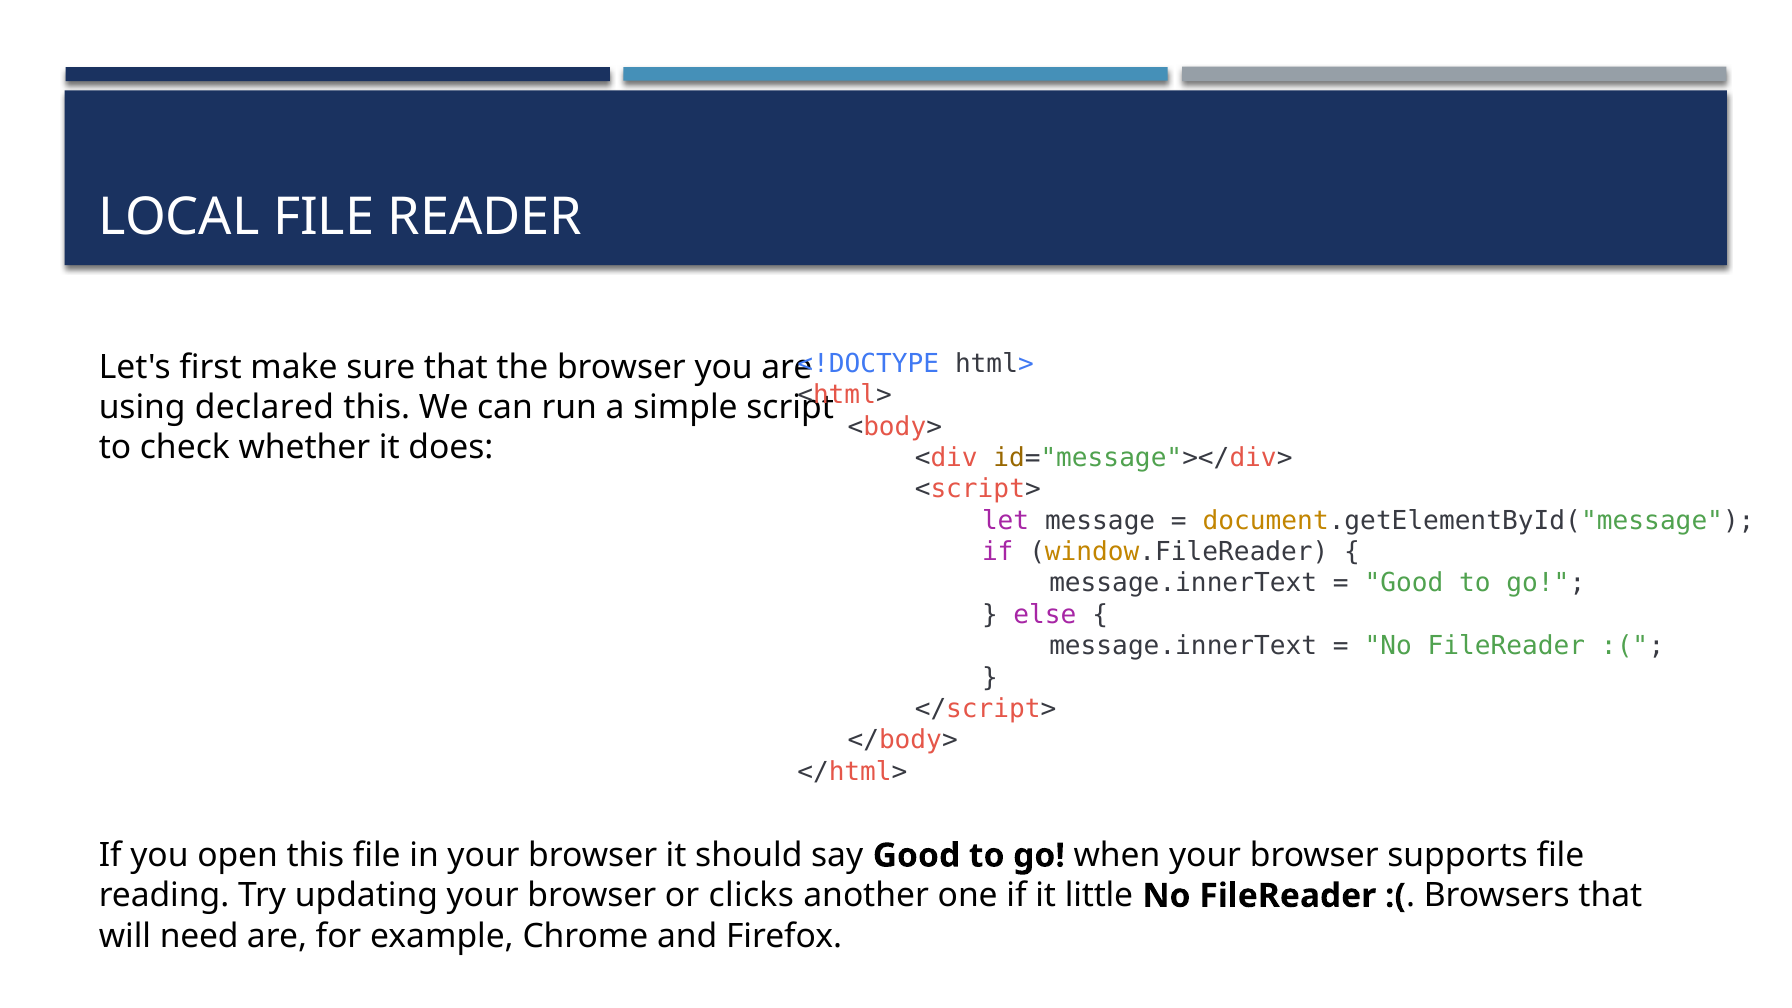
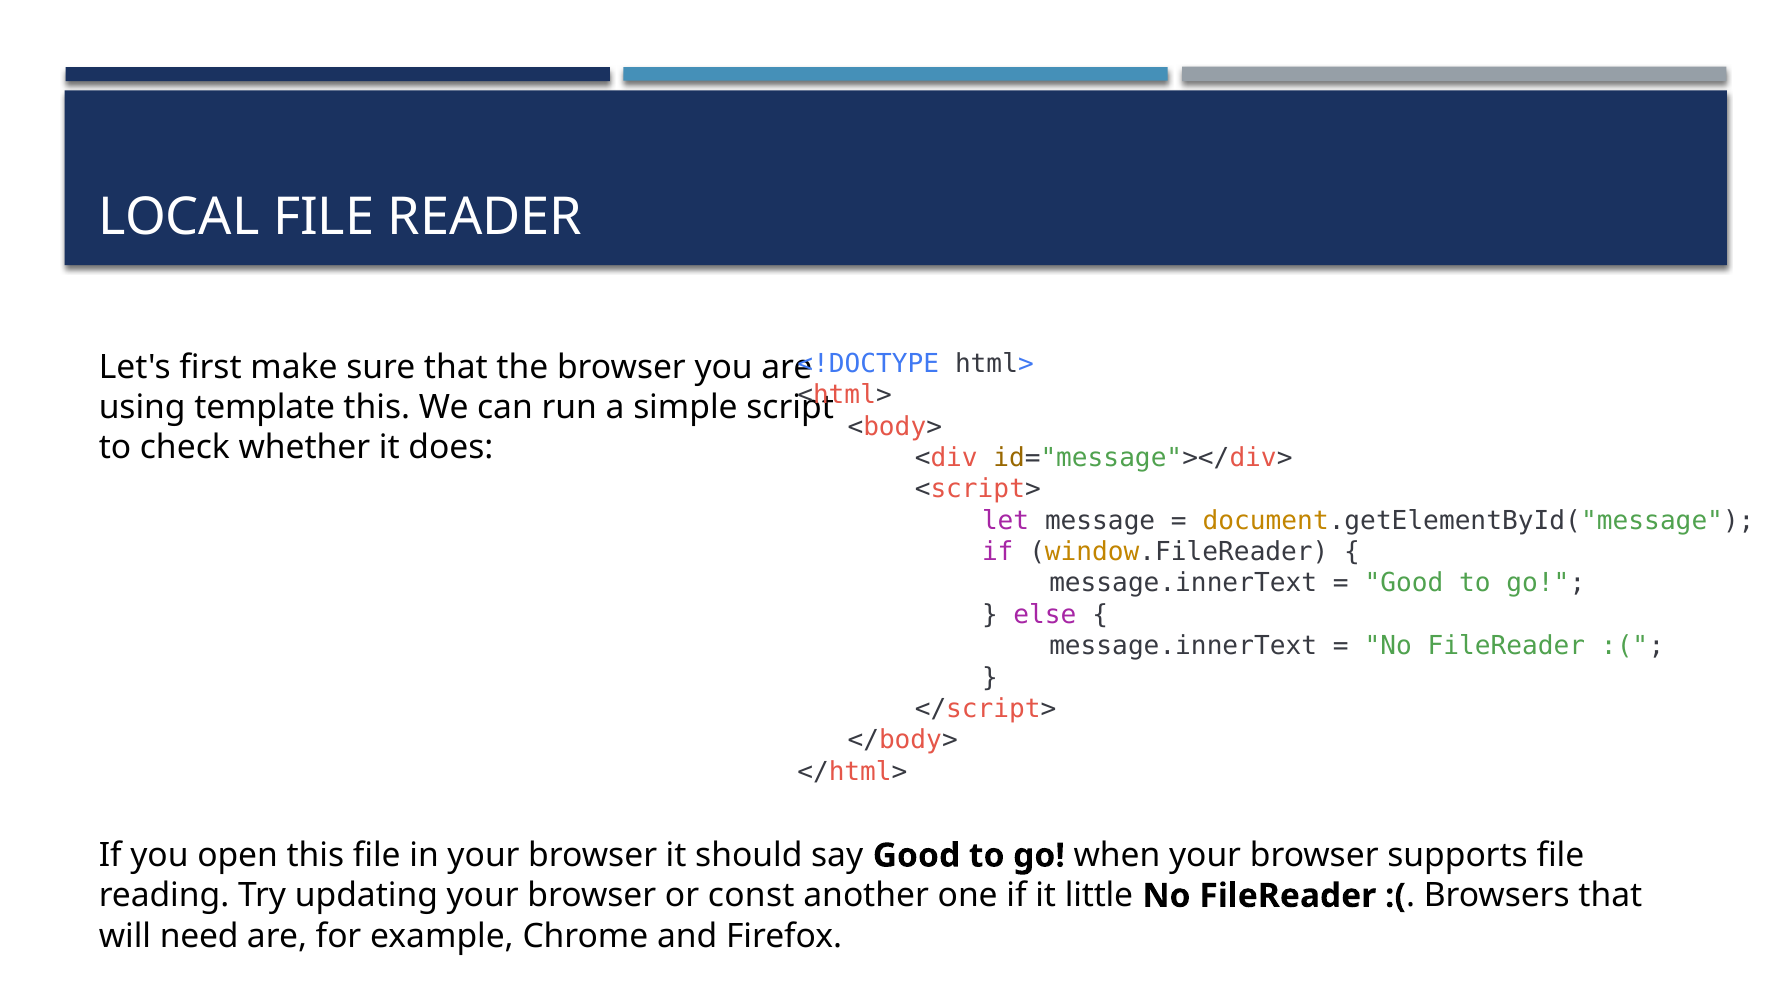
declared: declared -> template
clicks: clicks -> const
